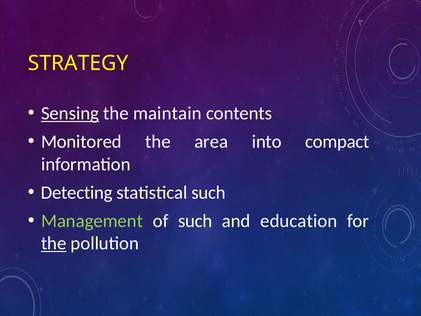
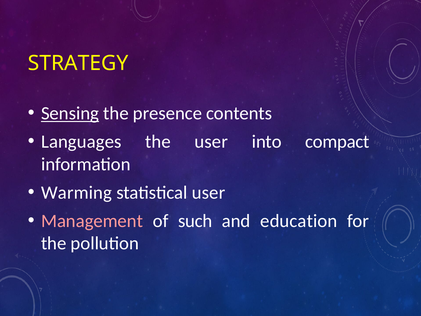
maintain: maintain -> presence
Monitored: Monitored -> Languages
the area: area -> user
Detecting: Detecting -> Warming
statistical such: such -> user
Management colour: light green -> pink
the at (54, 243) underline: present -> none
